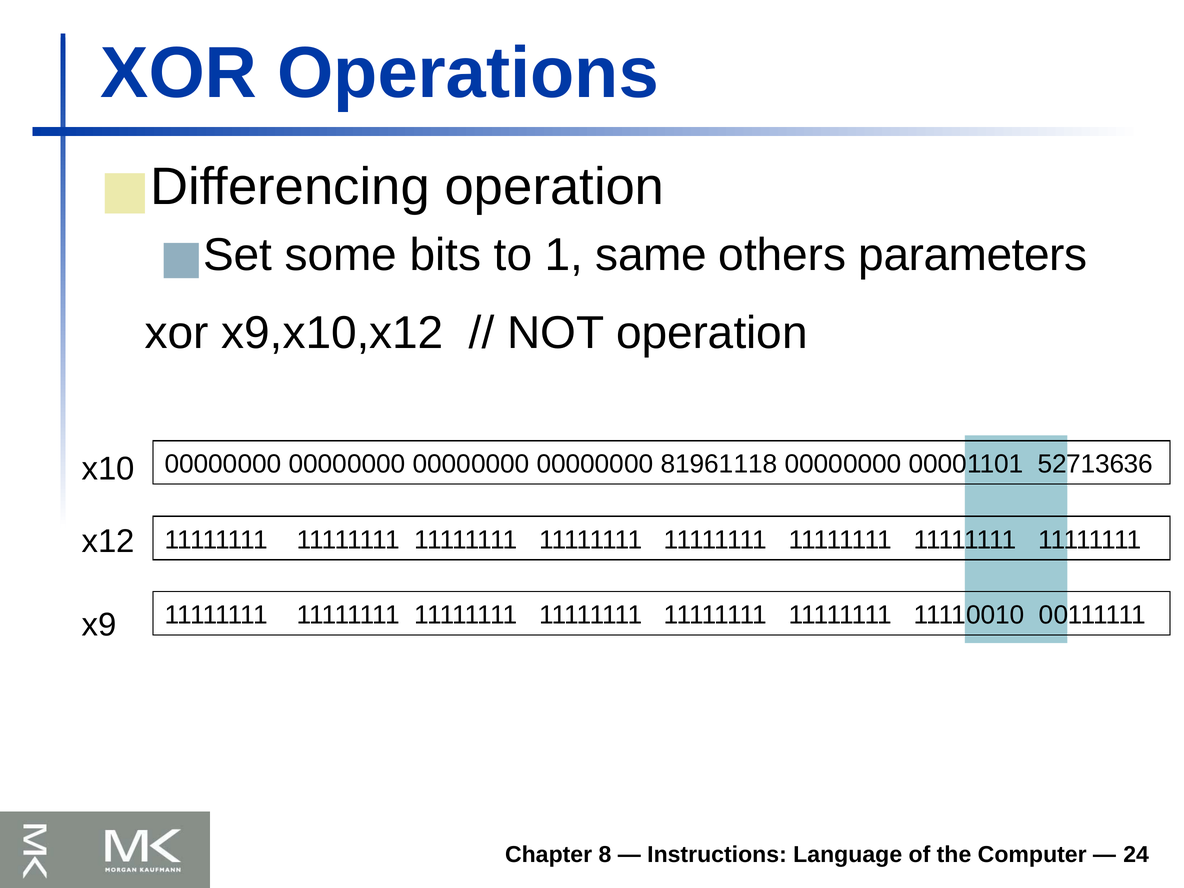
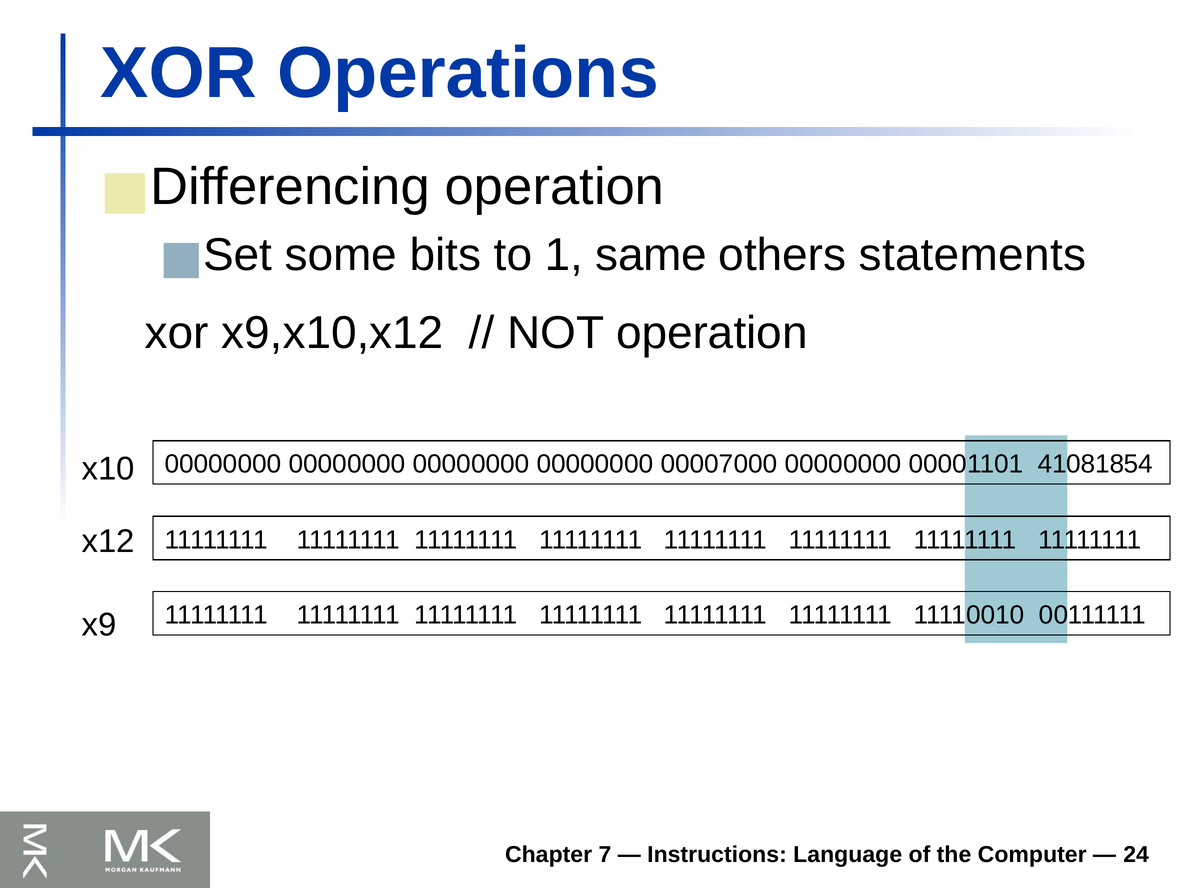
parameters: parameters -> statements
81961118: 81961118 -> 00007000
52713636: 52713636 -> 41081854
8: 8 -> 7
